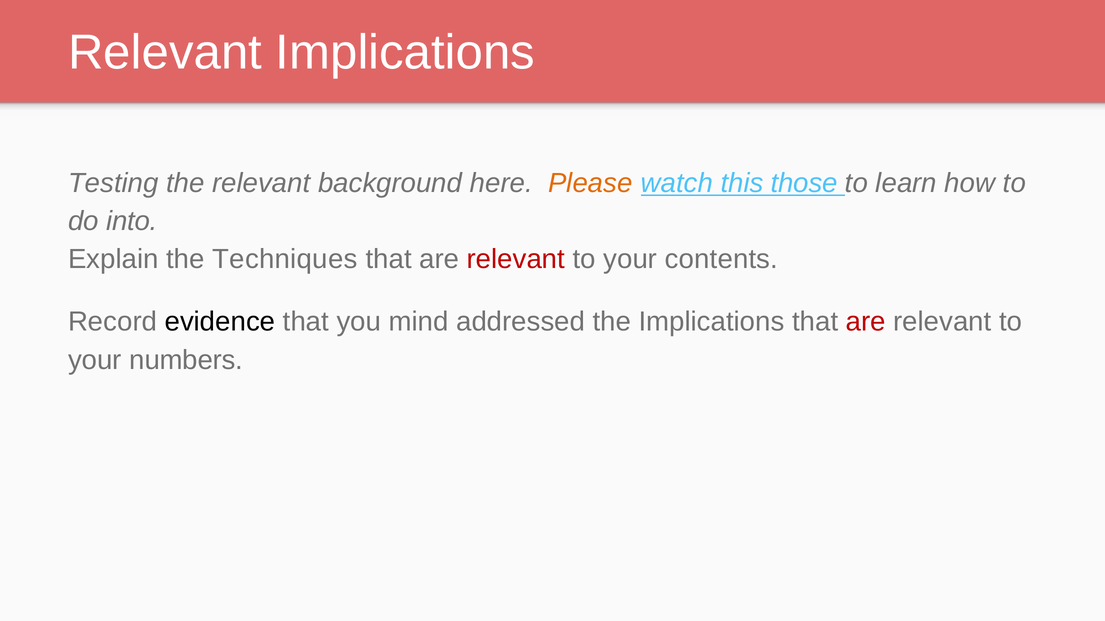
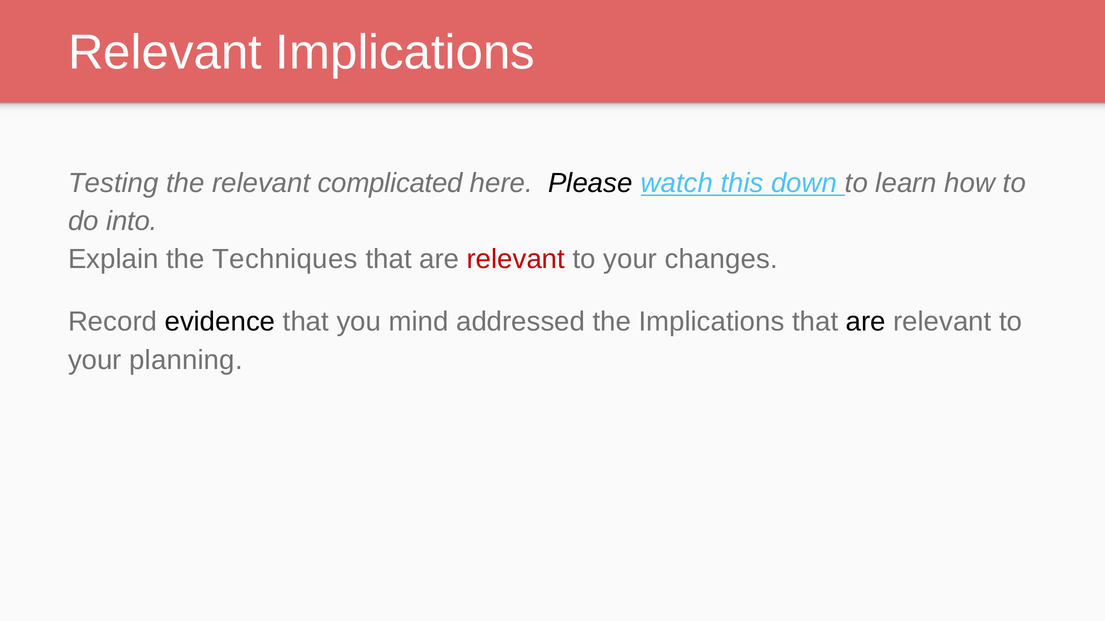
background: background -> complicated
Please colour: orange -> black
those: those -> down
contents: contents -> changes
are at (866, 322) colour: red -> black
numbers: numbers -> planning
